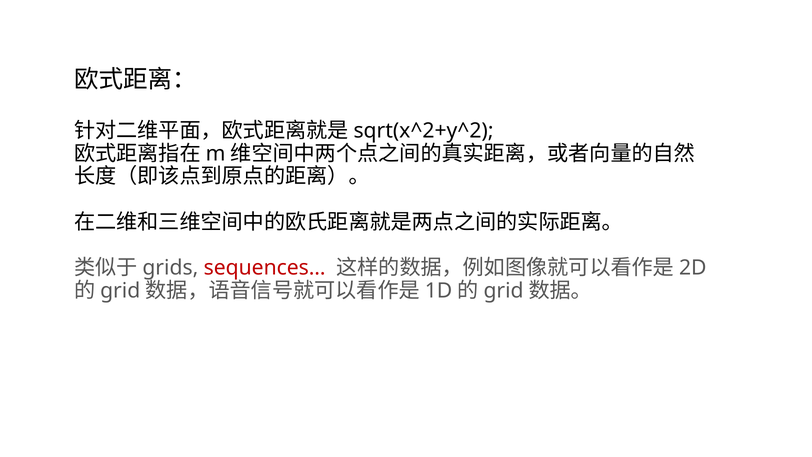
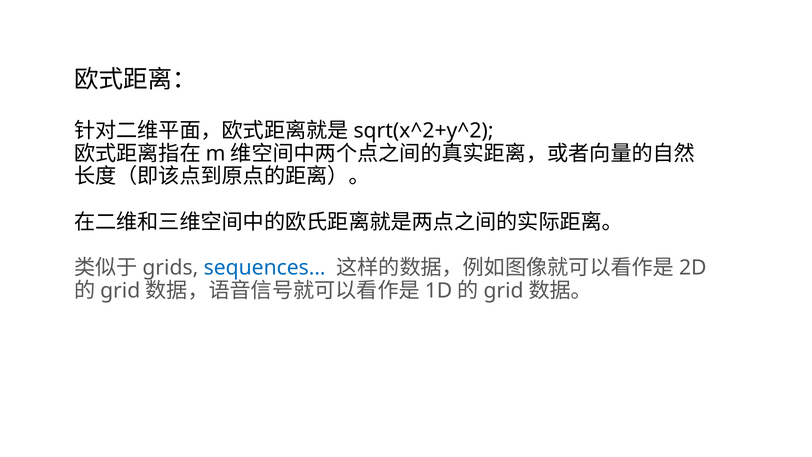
sequences… colour: red -> blue
